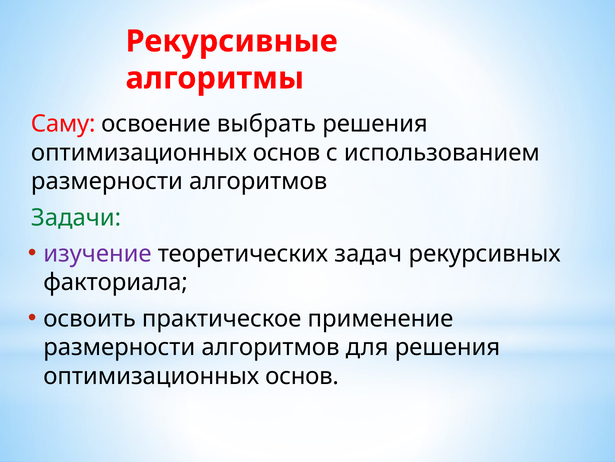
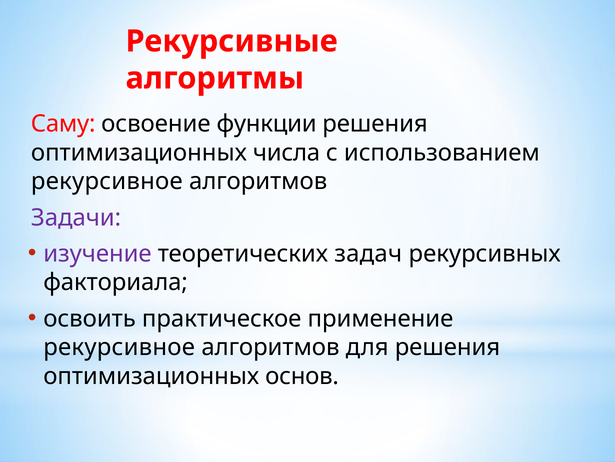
выбрать: выбрать -> функции
основ at (287, 153): основ -> числа
размерности at (107, 181): размерности -> рекурсивное
Задачи colour: green -> purple
размерности at (119, 347): размерности -> рекурсивное
